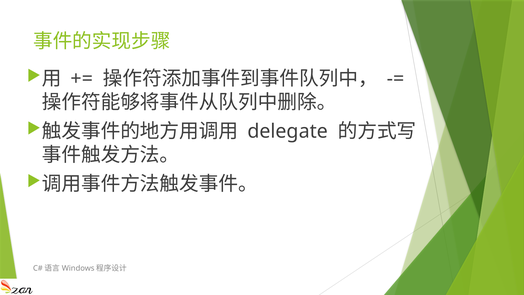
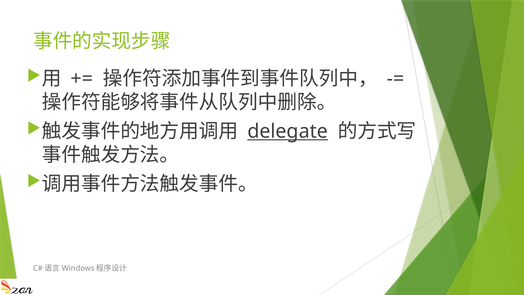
delegate underline: none -> present
